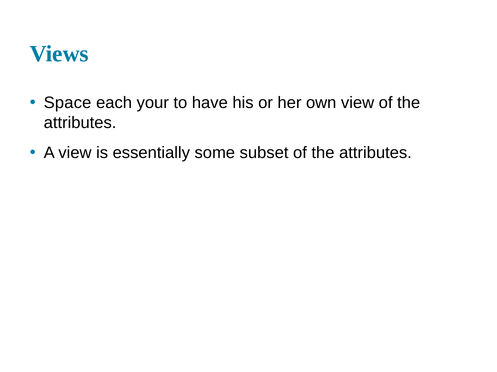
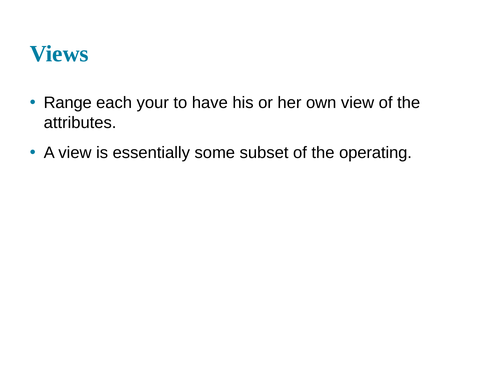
Space: Space -> Range
subset of the attributes: attributes -> operating
